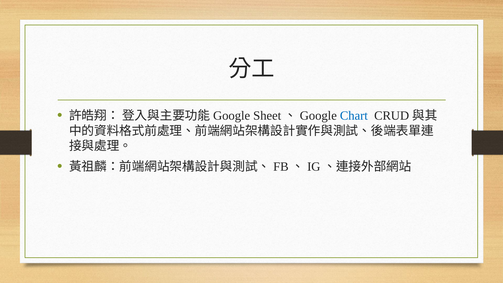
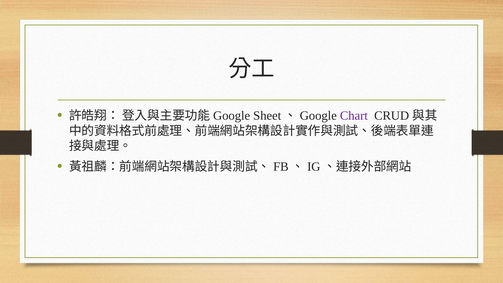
Chart colour: blue -> purple
